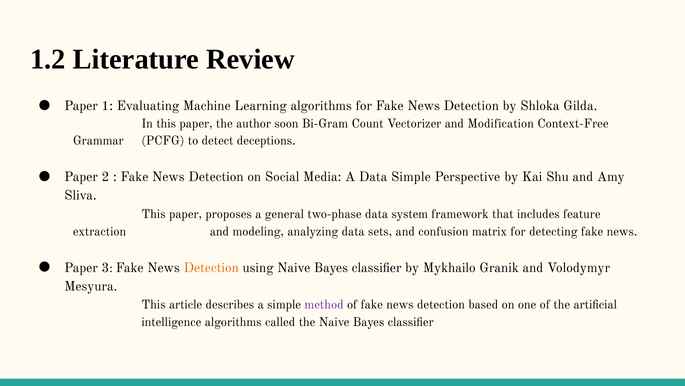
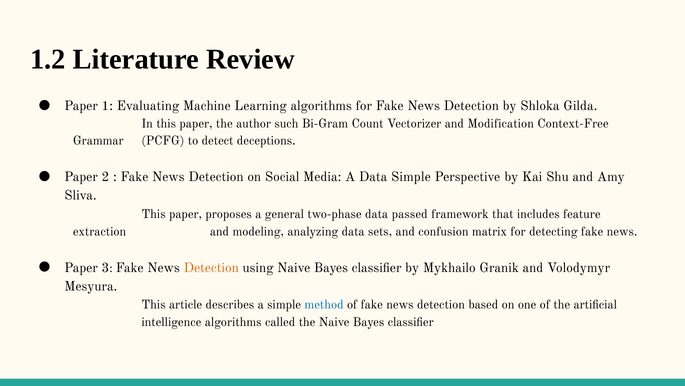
soon: soon -> such
system: system -> passed
method colour: purple -> blue
